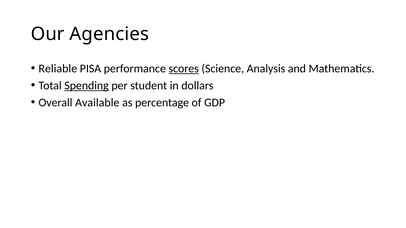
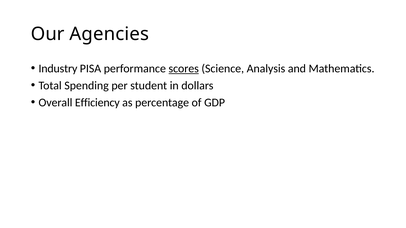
Reliable: Reliable -> Industry
Spending underline: present -> none
Available: Available -> Efficiency
